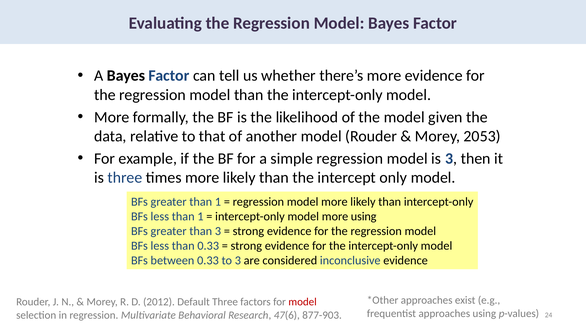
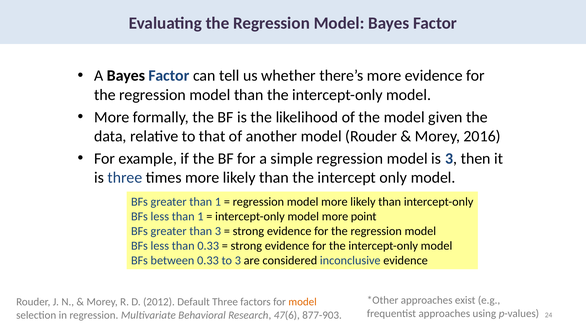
2053: 2053 -> 2016
more using: using -> point
model at (303, 302) colour: red -> orange
